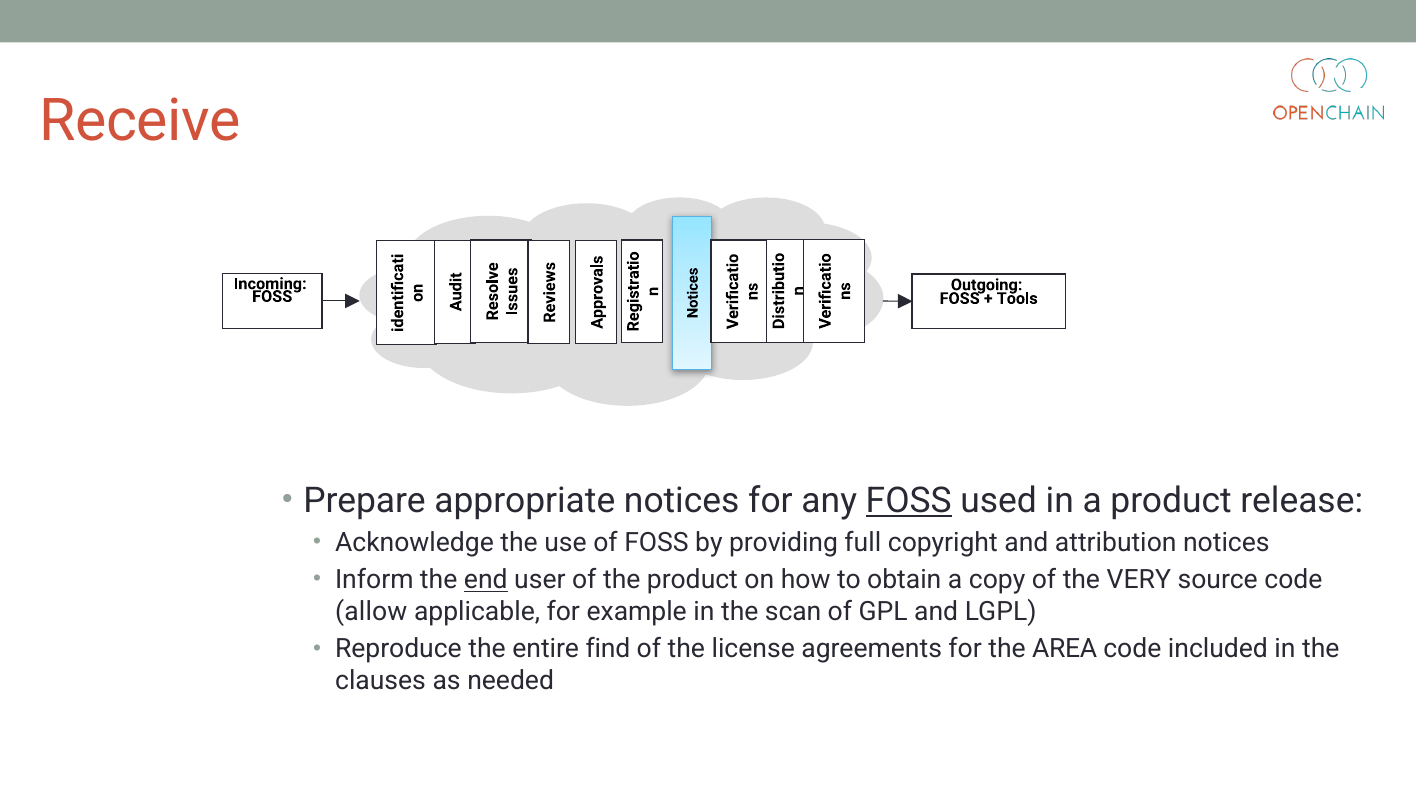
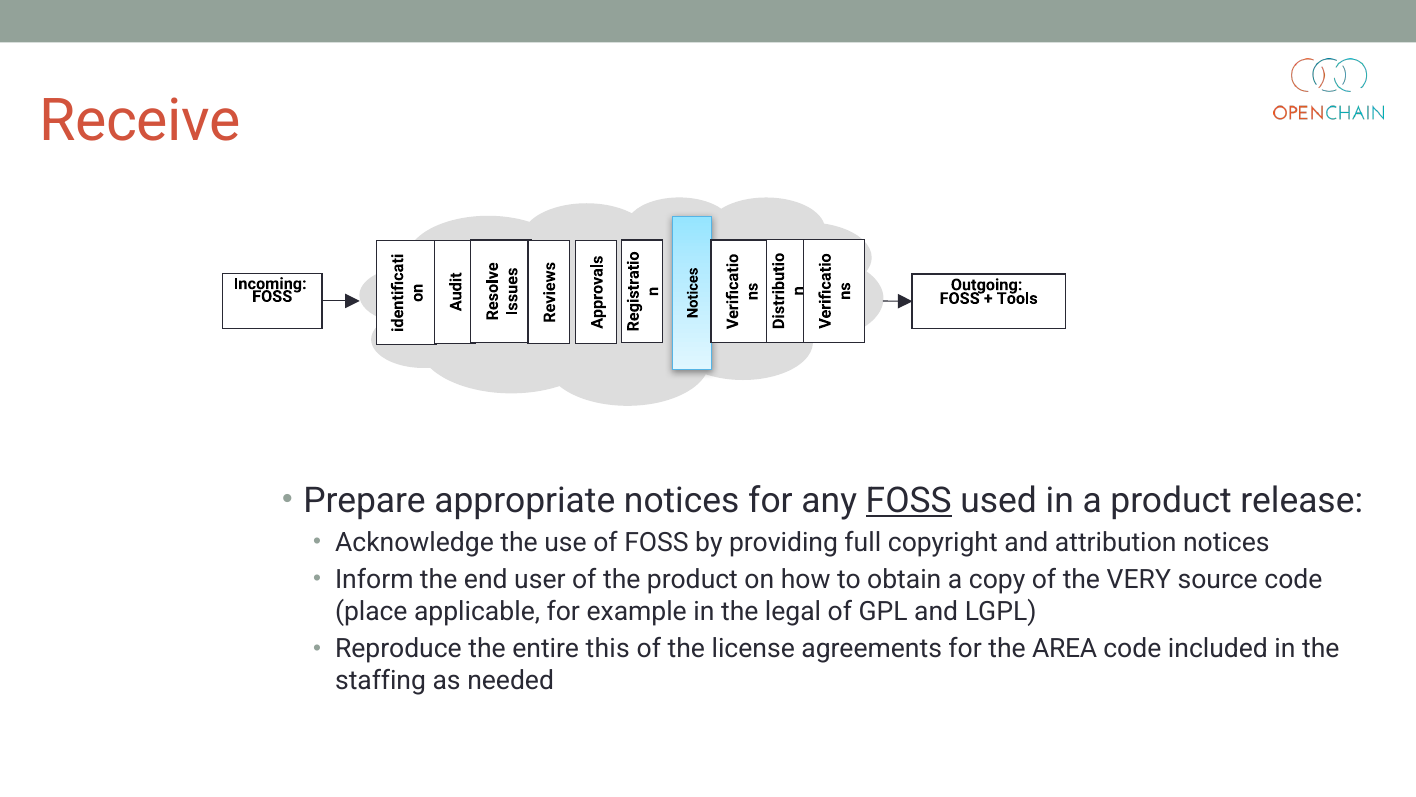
end underline: present -> none
allow: allow -> place
scan: scan -> legal
find: find -> this
clauses: clauses -> staffing
